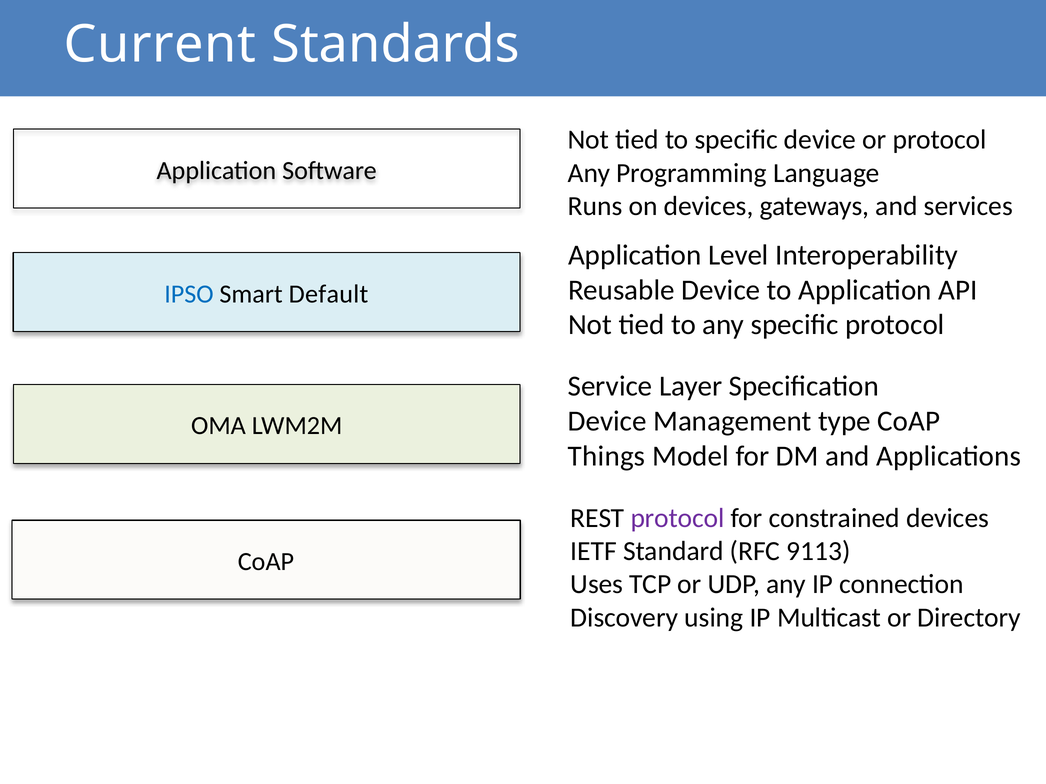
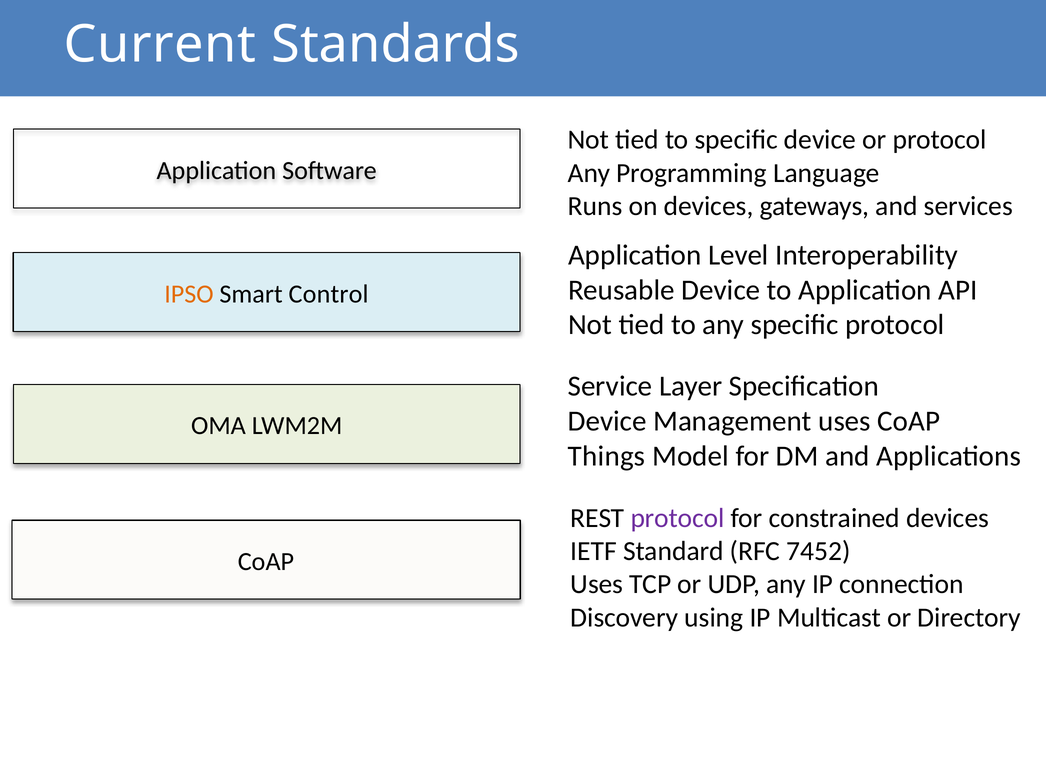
IPSO colour: blue -> orange
Default: Default -> Control
Management type: type -> uses
9113: 9113 -> 7452
